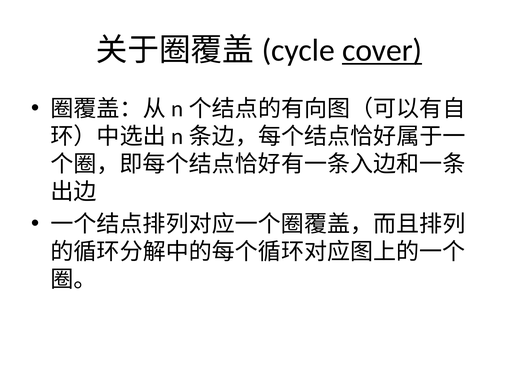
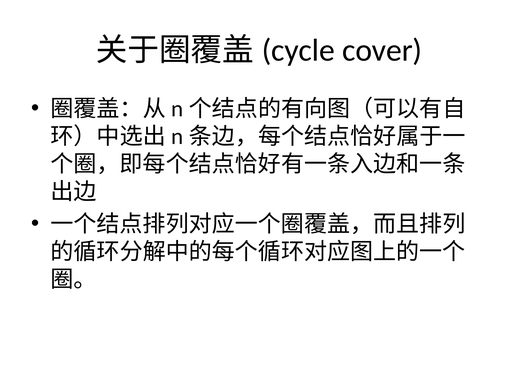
cover underline: present -> none
